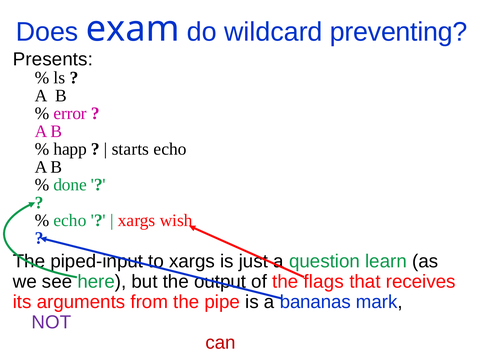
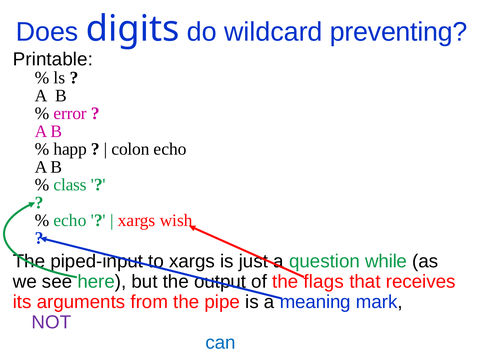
exam: exam -> digits
Presents: Presents -> Printable
starts: starts -> colon
done: done -> class
learn: learn -> while
bananas: bananas -> meaning
can colour: red -> blue
